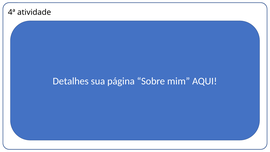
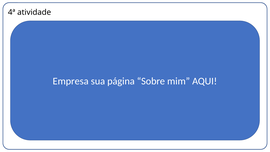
Detalhes: Detalhes -> Empresa
